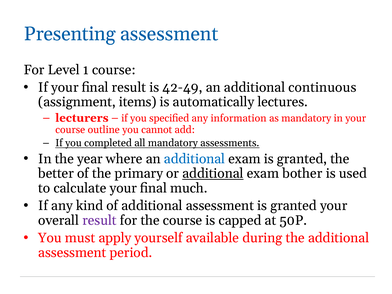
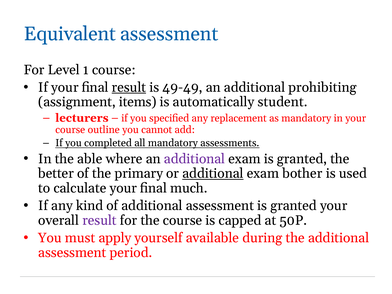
Presenting: Presenting -> Equivalent
result at (129, 87) underline: none -> present
42-49: 42-49 -> 49-49
continuous: continuous -> prohibiting
lectures: lectures -> student
information: information -> replacement
year: year -> able
additional at (195, 159) colour: blue -> purple
